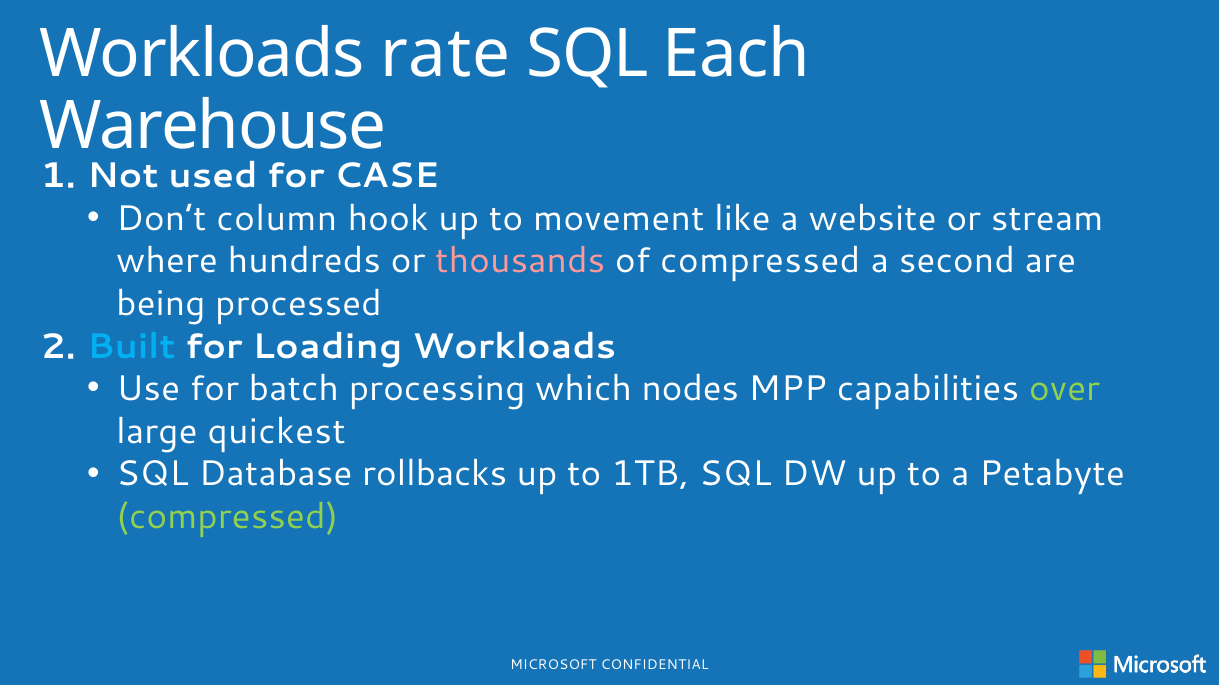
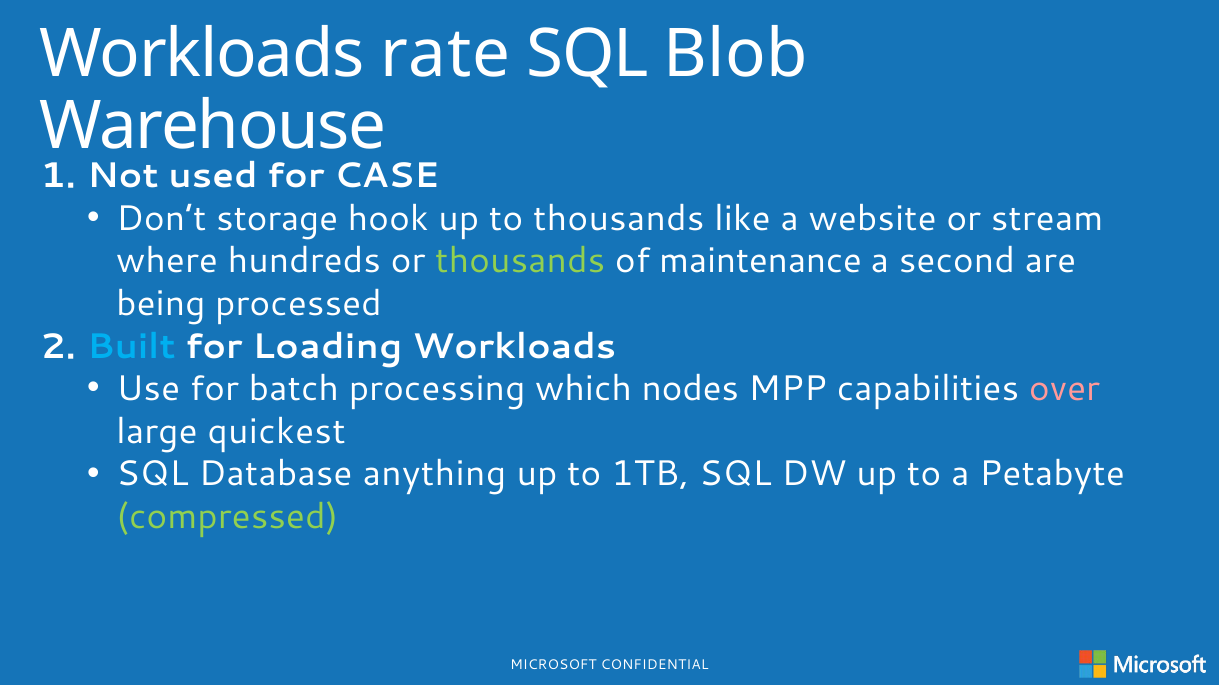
Each: Each -> Blob
column: column -> storage
to movement: movement -> thousands
thousands at (520, 261) colour: pink -> light green
of compressed: compressed -> maintenance
over colour: light green -> pink
rollbacks: rollbacks -> anything
